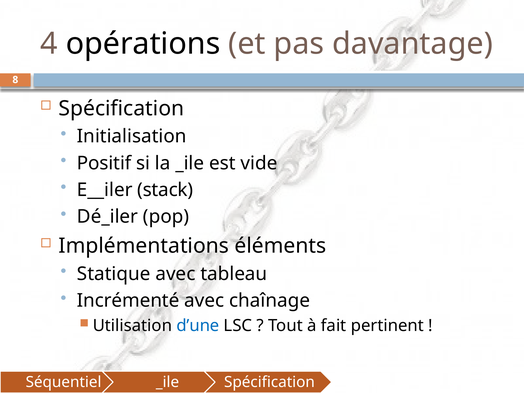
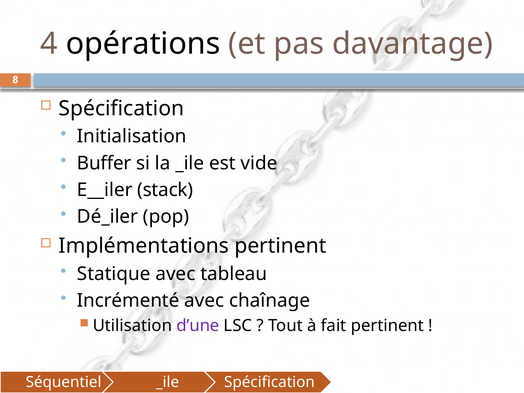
Positif: Positif -> Buffer
Implémentations éléments: éléments -> pertinent
d’une colour: blue -> purple
